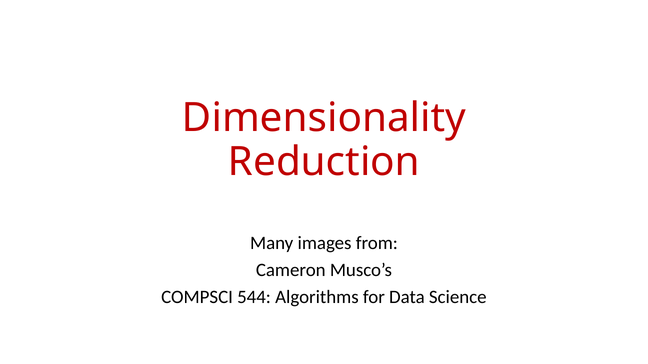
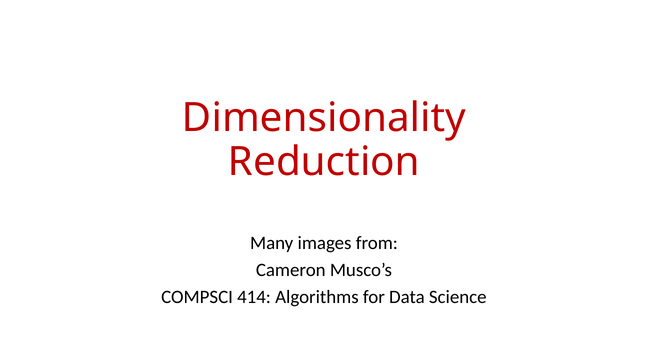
544: 544 -> 414
